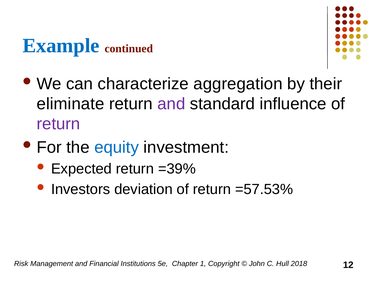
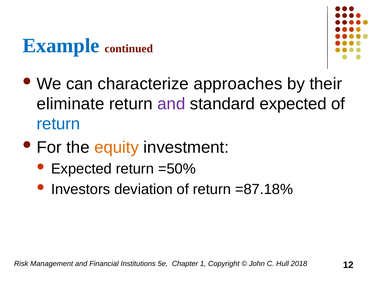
aggregation: aggregation -> approaches
standard influence: influence -> expected
return at (58, 124) colour: purple -> blue
equity colour: blue -> orange
=39%: =39% -> =50%
=57.53%: =57.53% -> =87.18%
